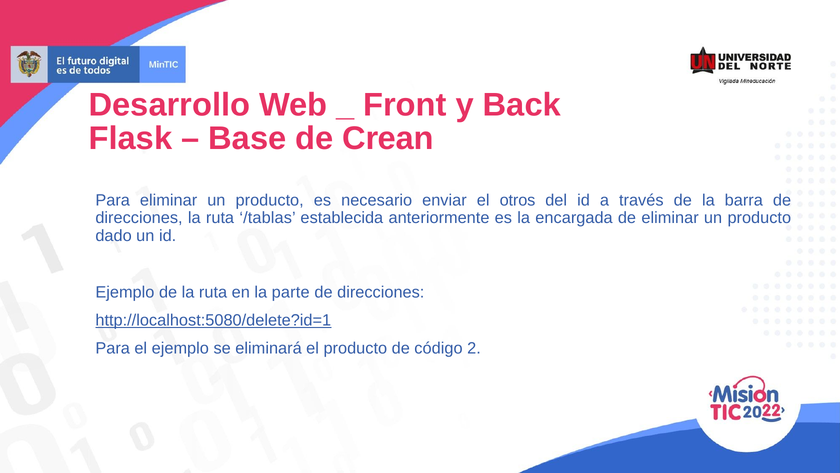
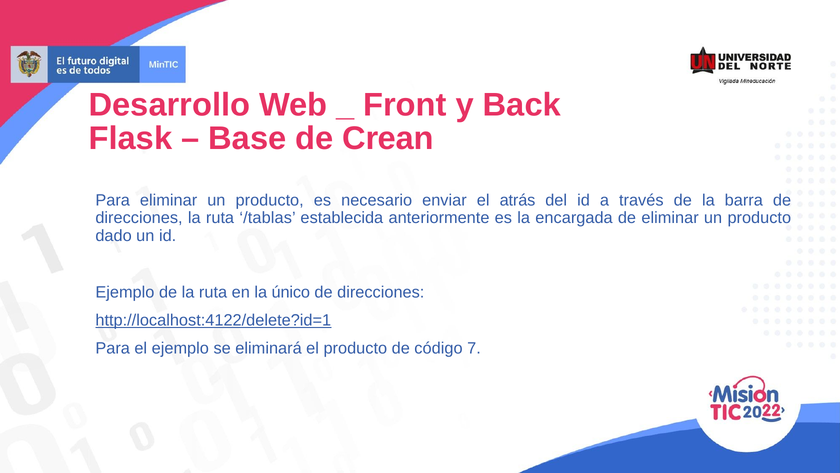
otros: otros -> atrás
parte: parte -> único
http://localhost:5080/delete?id=1: http://localhost:5080/delete?id=1 -> http://localhost:4122/delete?id=1
2: 2 -> 7
